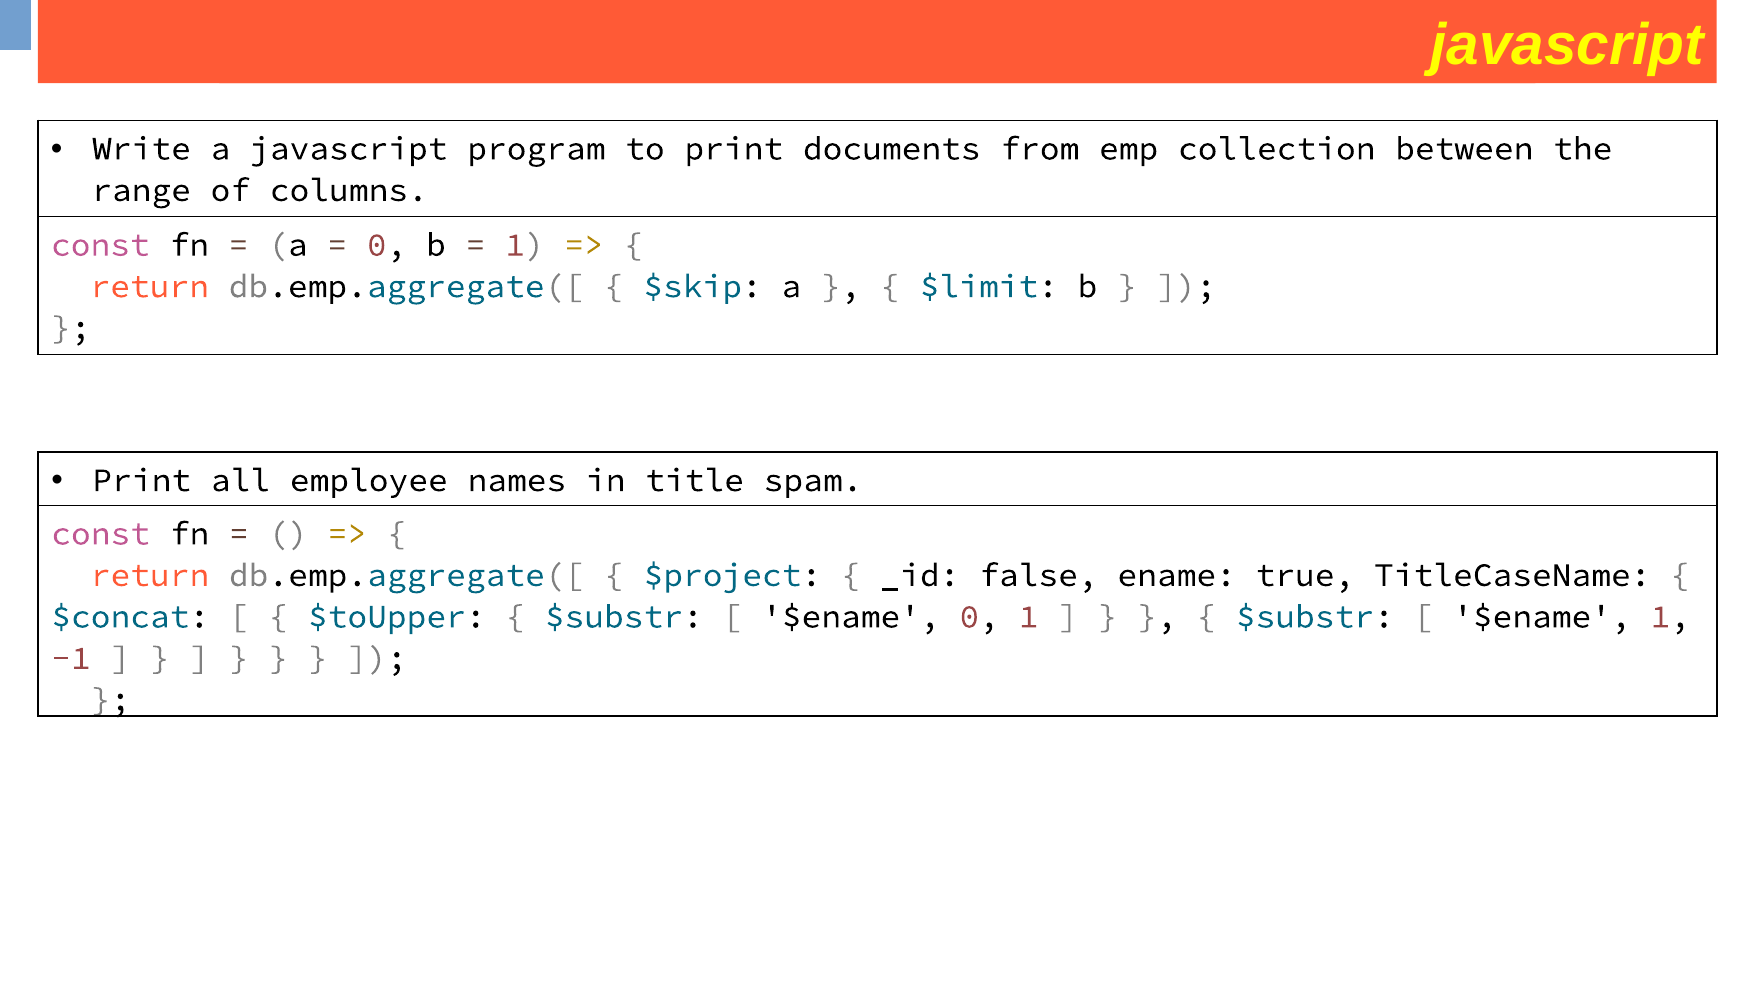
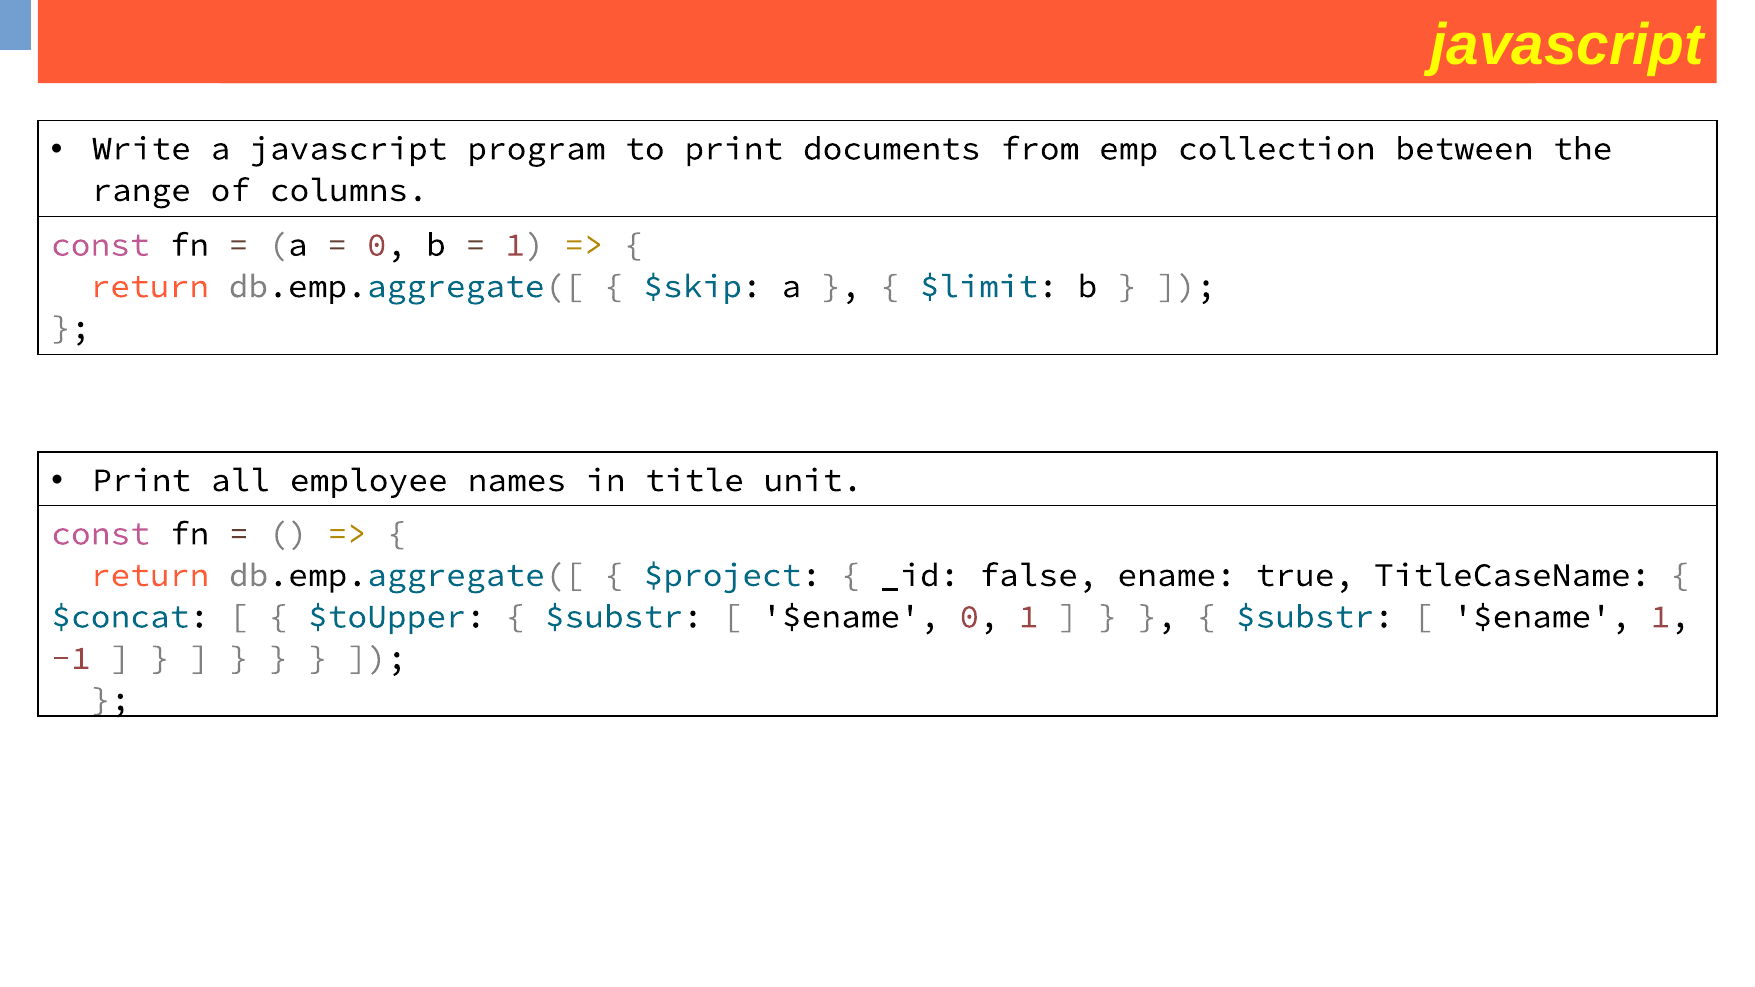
spam: spam -> unit
